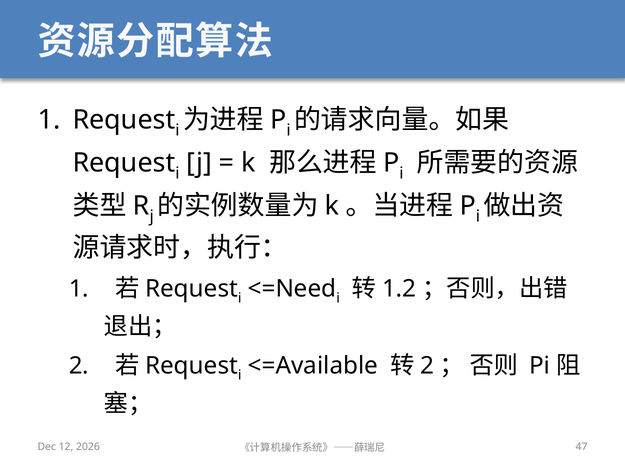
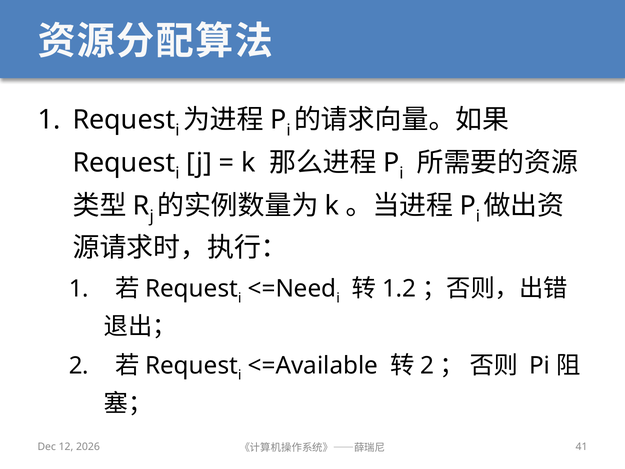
47: 47 -> 41
